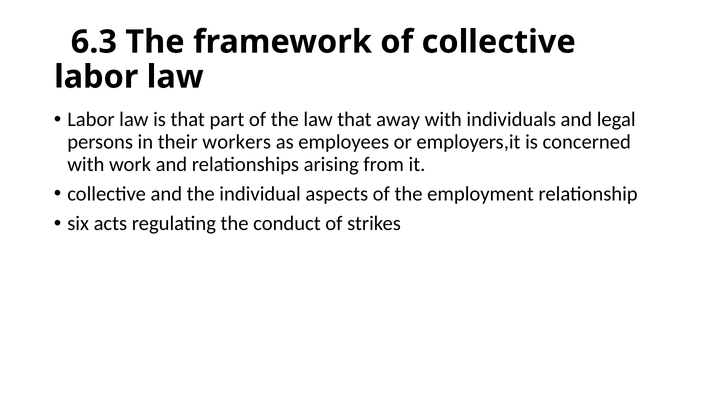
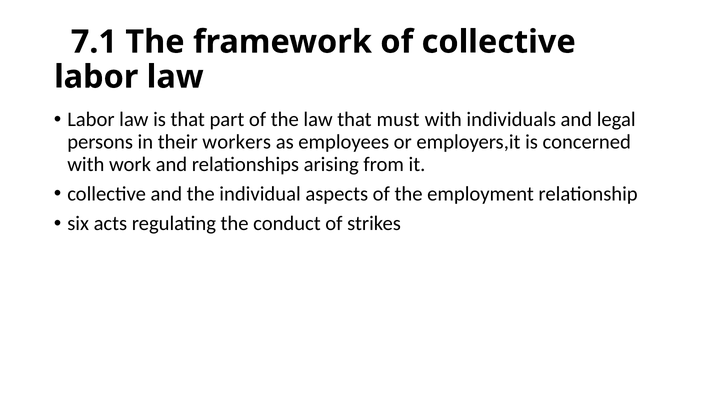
6.3: 6.3 -> 7.1
away: away -> must
